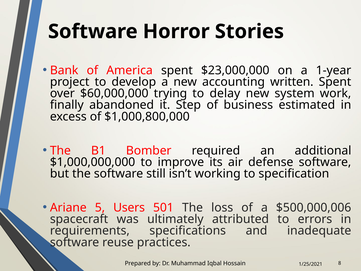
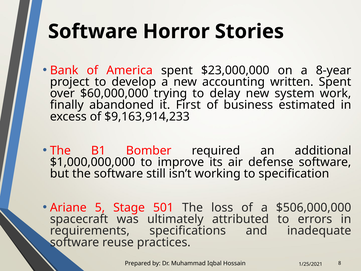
1-year: 1-year -> 8-year
Step: Step -> First
$1,000,800,000: $1,000,800,000 -> $9,163,914,233
Users: Users -> Stage
$500,000,006: $500,000,006 -> $506,000,000
